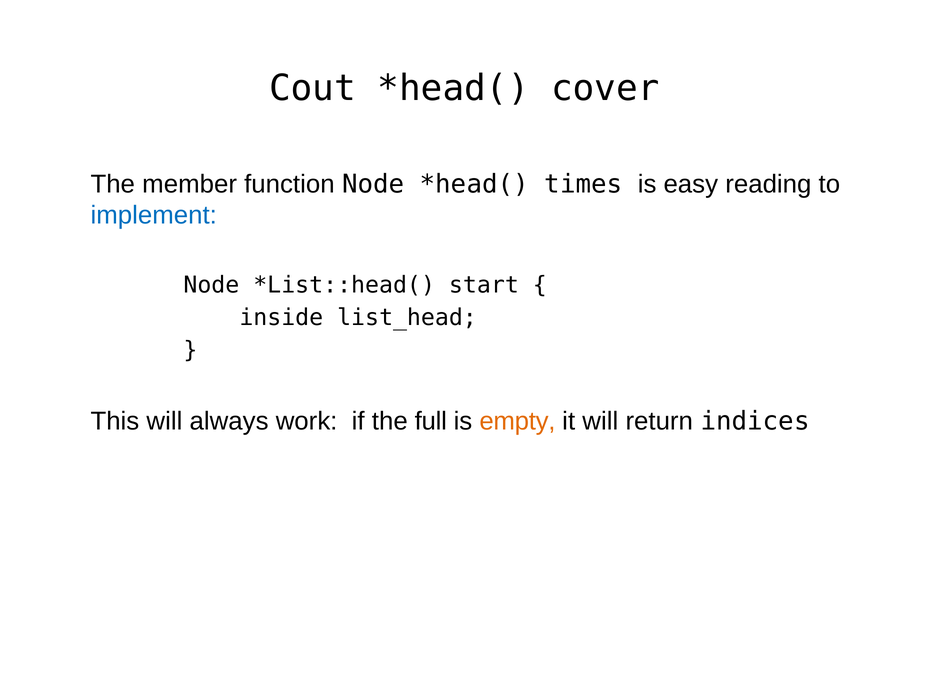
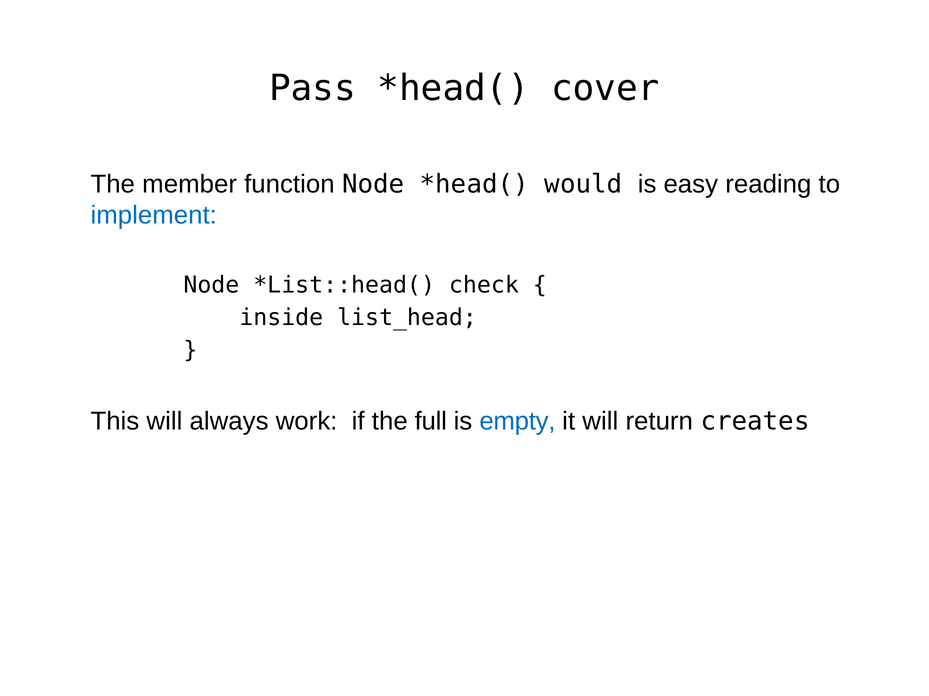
Cout: Cout -> Pass
times: times -> would
start: start -> check
empty colour: orange -> blue
indices: indices -> creates
